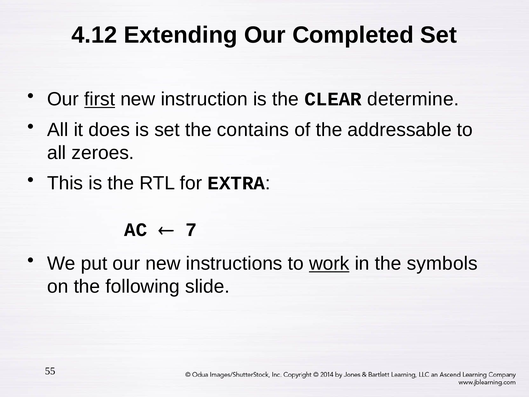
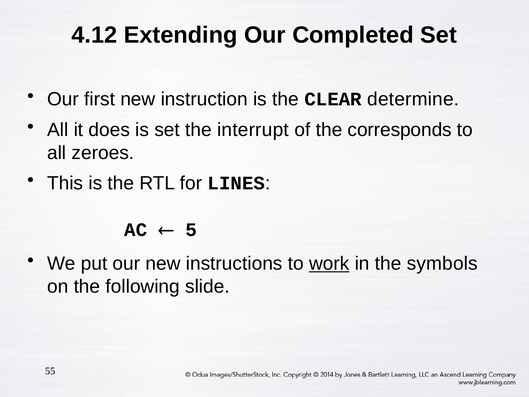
first underline: present -> none
contains: contains -> interrupt
addressable: addressable -> corresponds
EXTRA: EXTRA -> LINES
7: 7 -> 5
